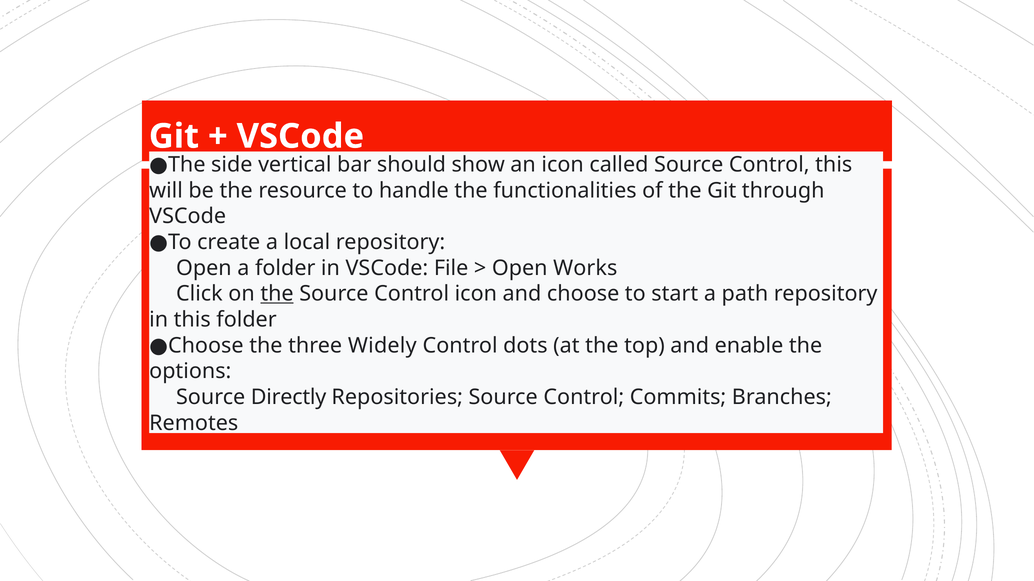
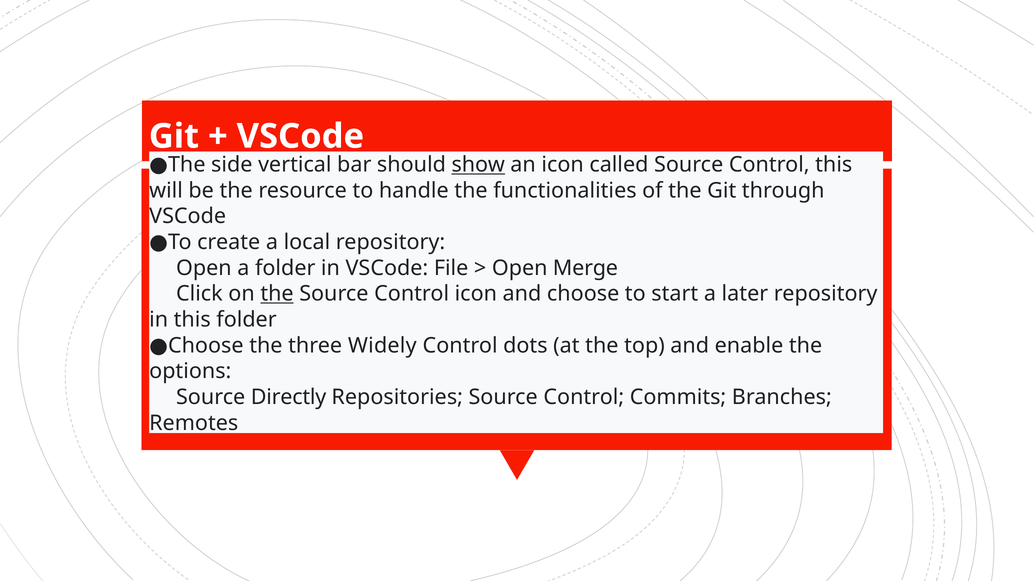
show underline: none -> present
Works: Works -> Merge
path: path -> later
